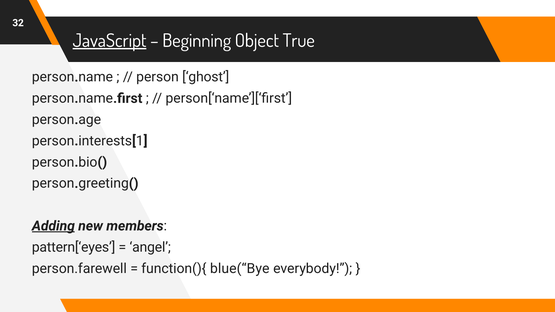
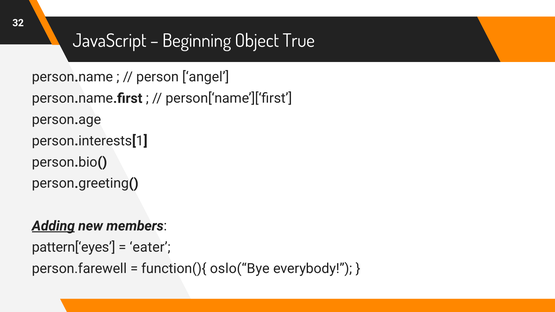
JavaScript underline: present -> none
ghost: ghost -> angel
angel: angel -> eater
blue(“Bye: blue(“Bye -> oslo(“Bye
